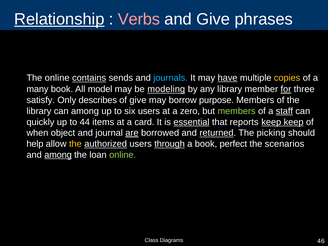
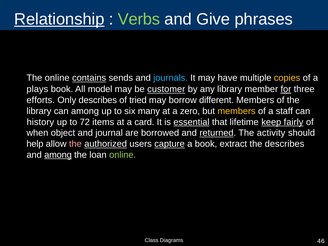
Verbs colour: pink -> light green
have underline: present -> none
many: many -> plays
modeling: modeling -> customer
satisfy: satisfy -> efforts
of give: give -> tried
purpose: purpose -> different
six users: users -> many
members at (237, 111) colour: light green -> yellow
staff underline: present -> none
quickly: quickly -> history
44: 44 -> 72
reports: reports -> lifetime
keep keep: keep -> fairly
are underline: present -> none
picking: picking -> activity
the at (75, 144) colour: yellow -> pink
through: through -> capture
perfect: perfect -> extract
the scenarios: scenarios -> describes
